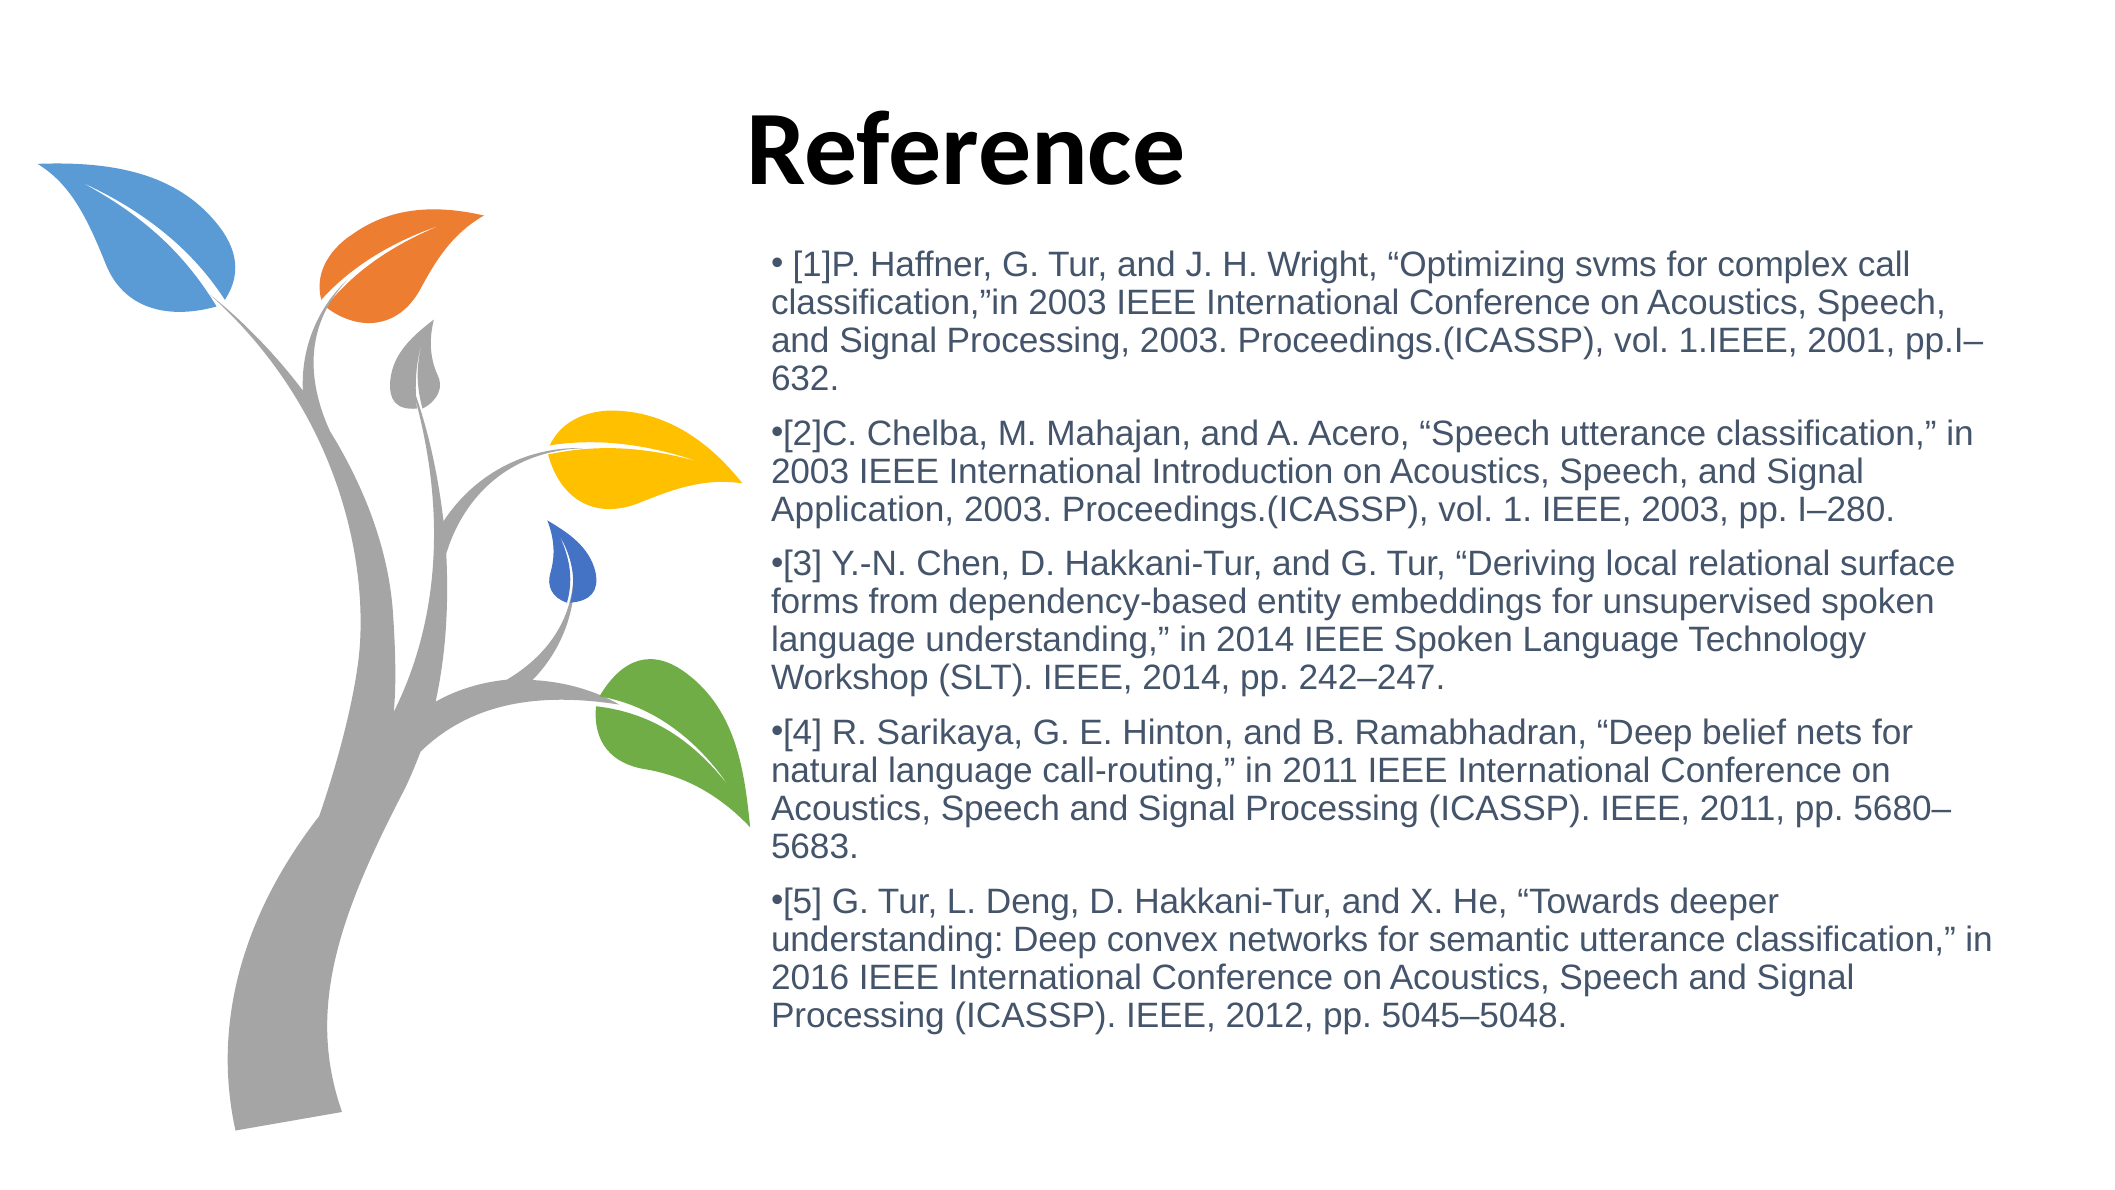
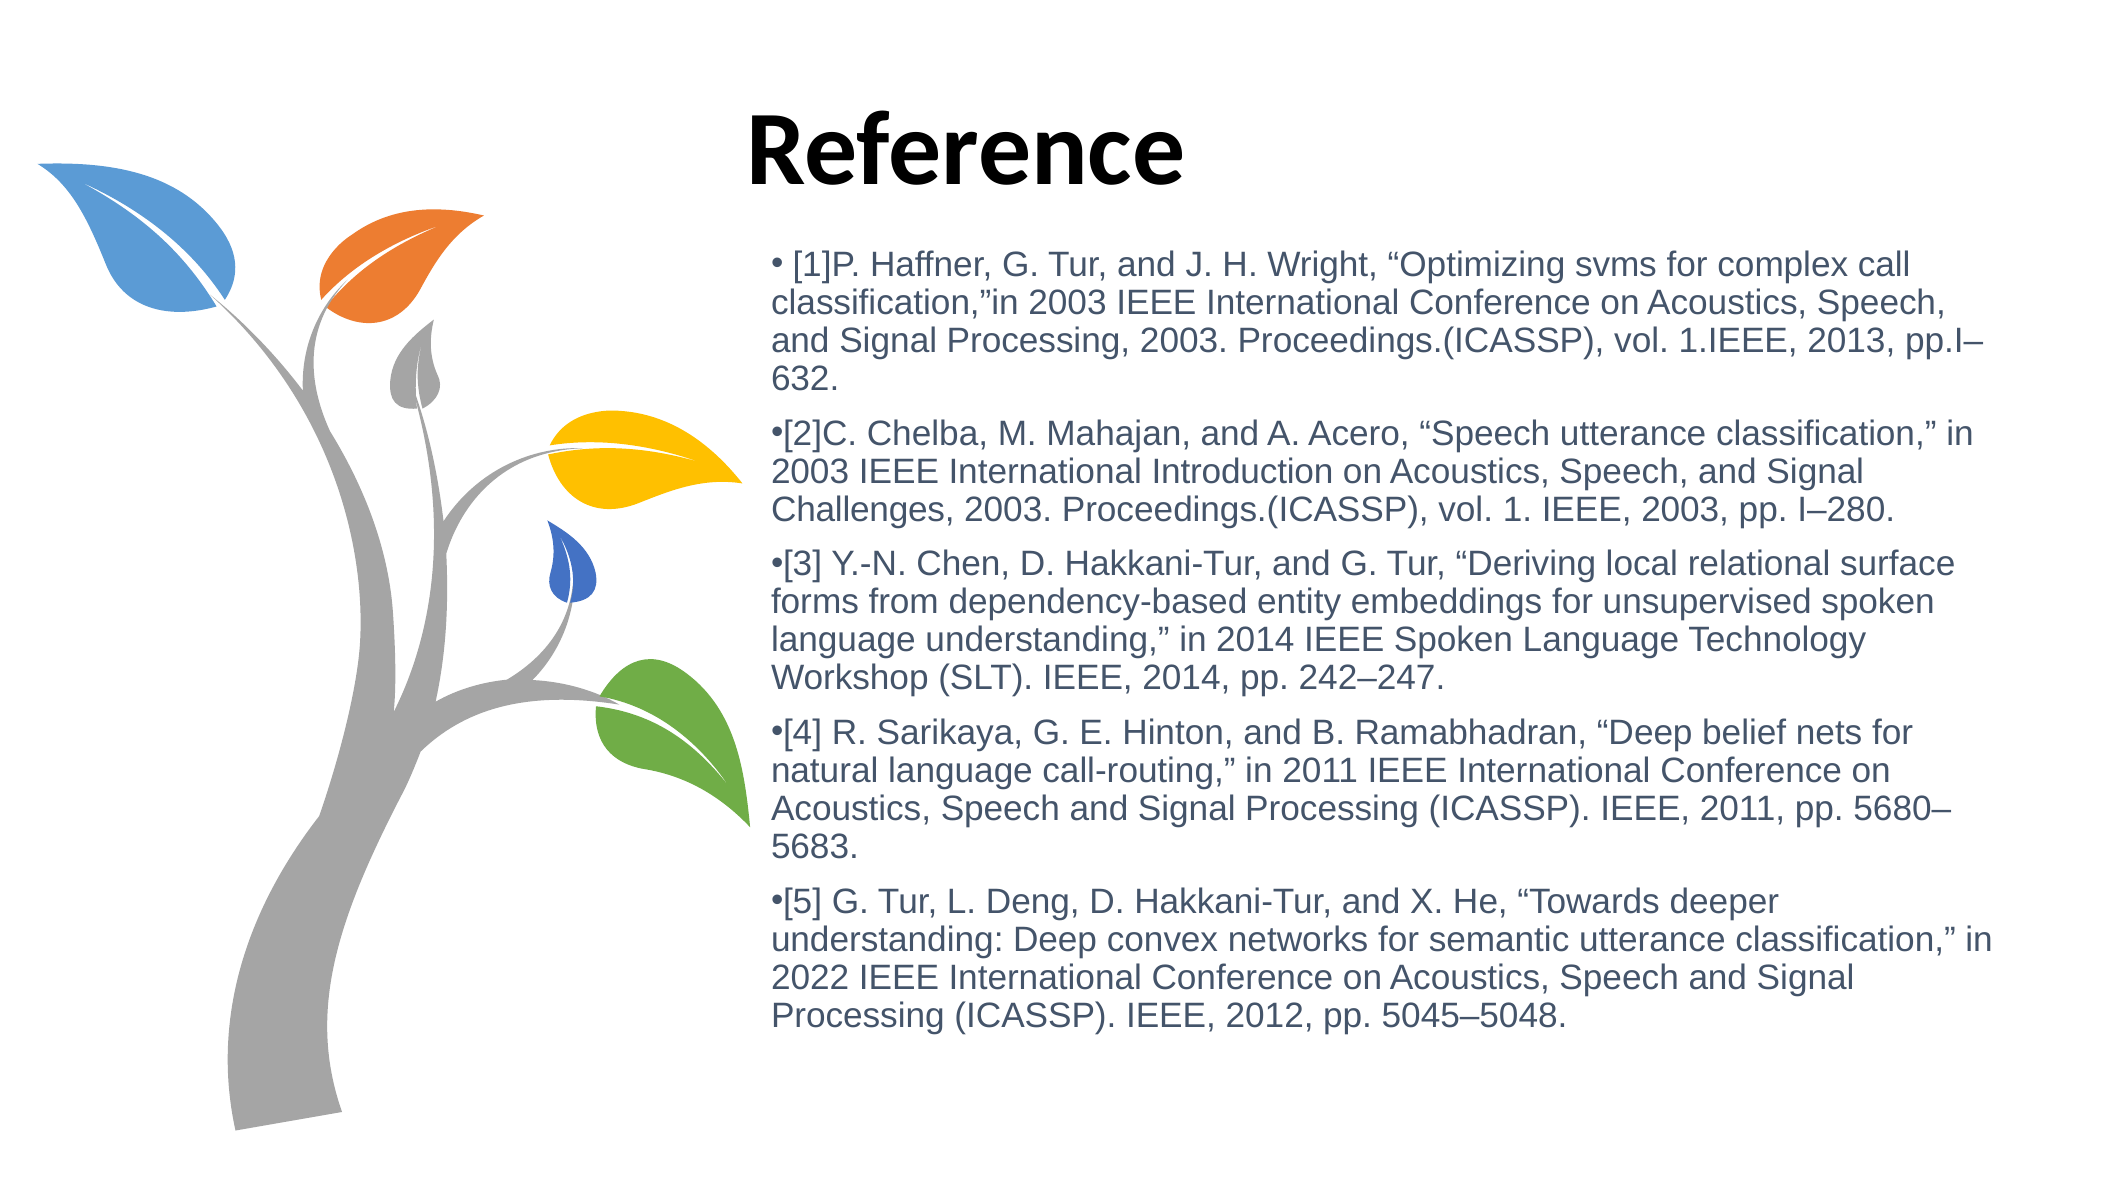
2001: 2001 -> 2013
Application: Application -> Challenges
2016: 2016 -> 2022
